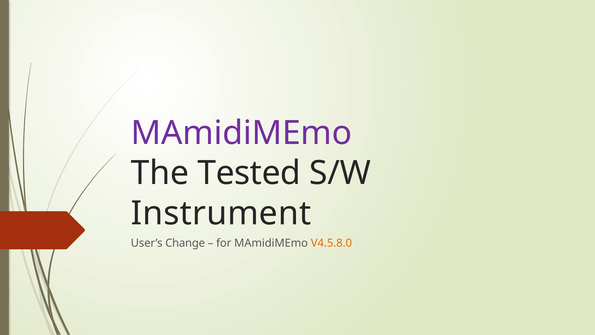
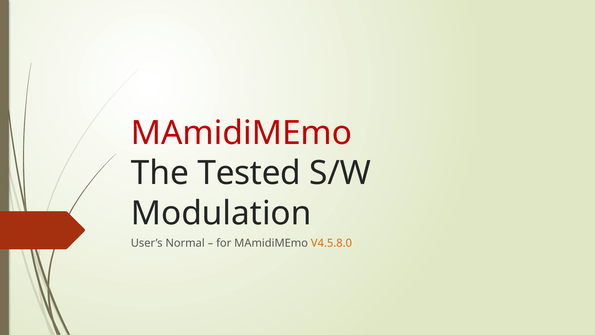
MAmidiMEmo at (241, 133) colour: purple -> red
Instrument: Instrument -> Modulation
Change: Change -> Normal
